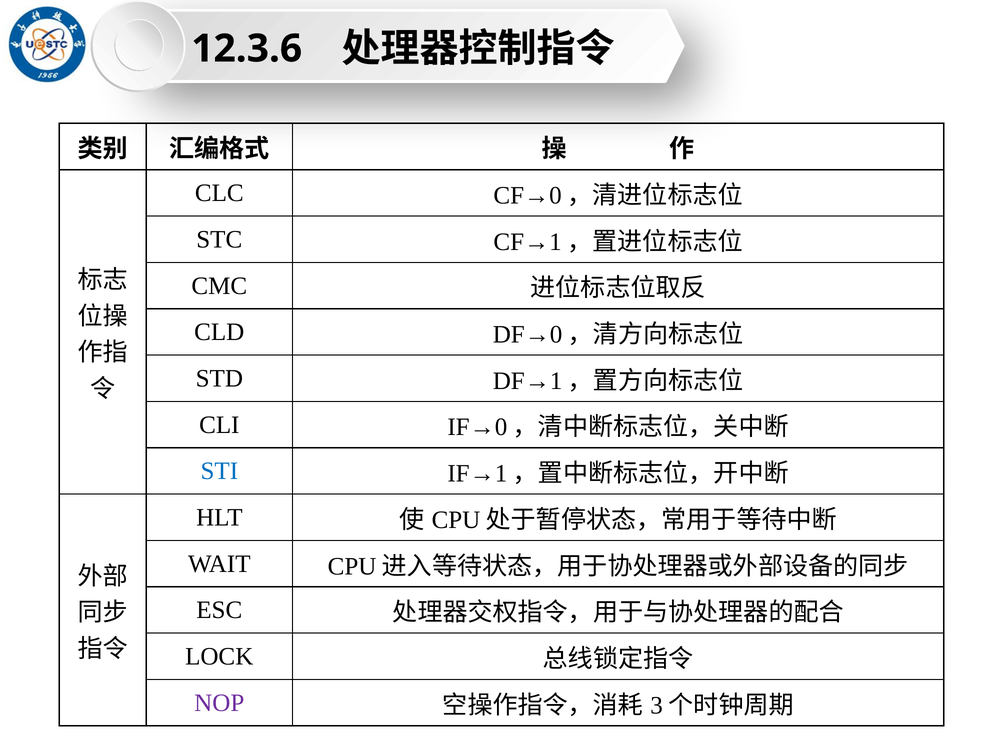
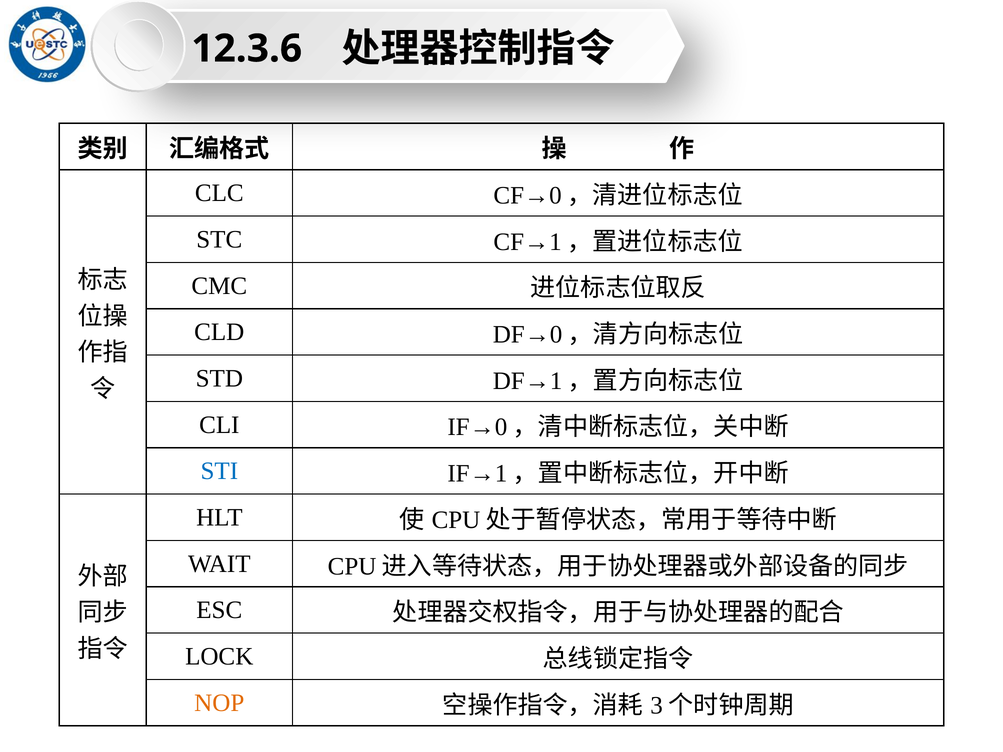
NOP colour: purple -> orange
